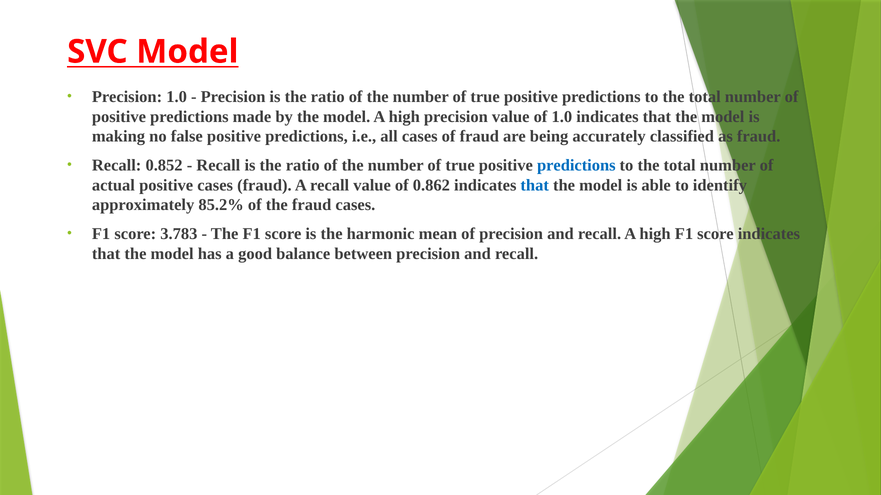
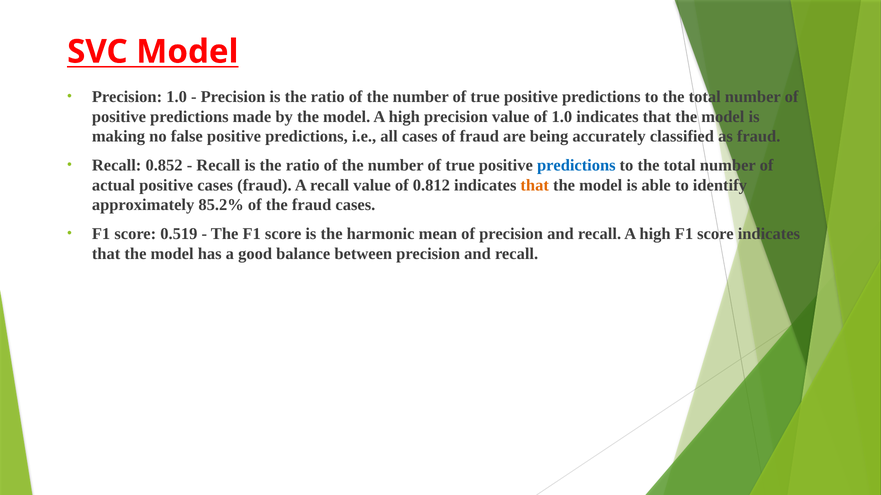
0.862: 0.862 -> 0.812
that at (535, 185) colour: blue -> orange
3.783: 3.783 -> 0.519
